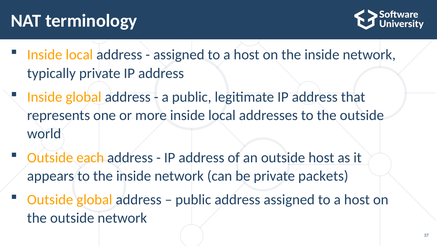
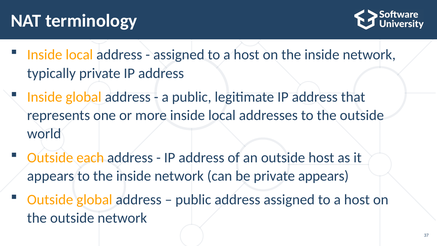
private packets: packets -> appears
